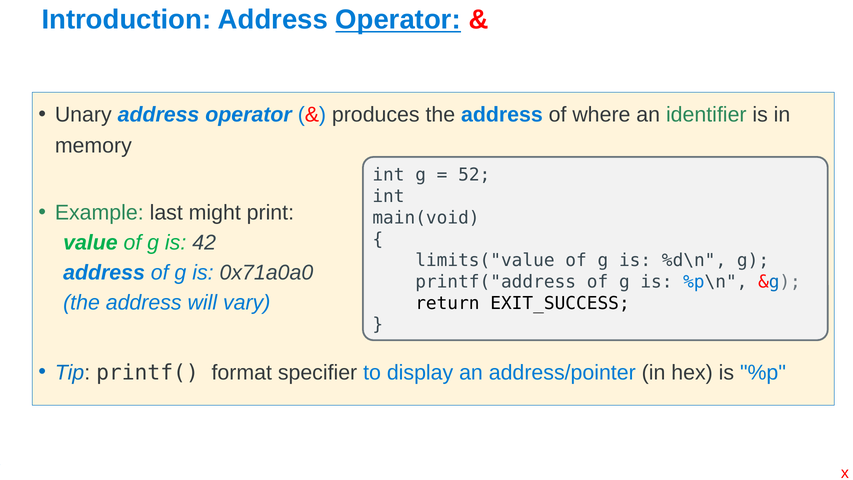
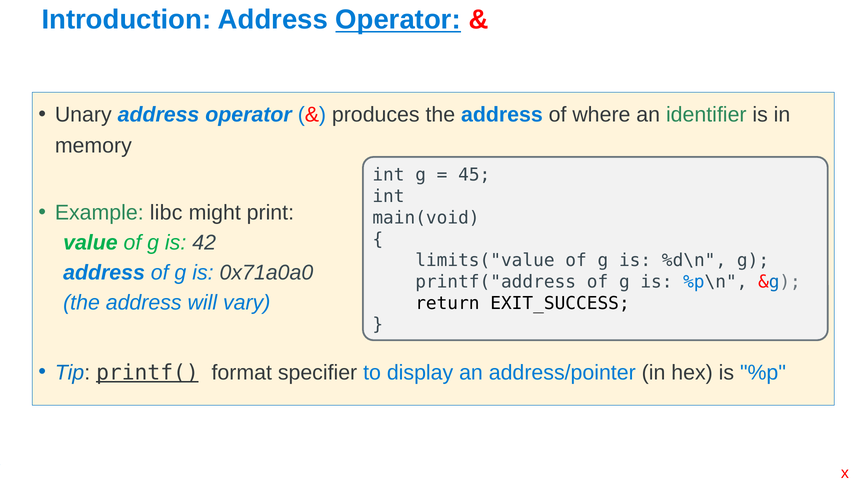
52: 52 -> 45
last: last -> libc
printf( underline: none -> present
